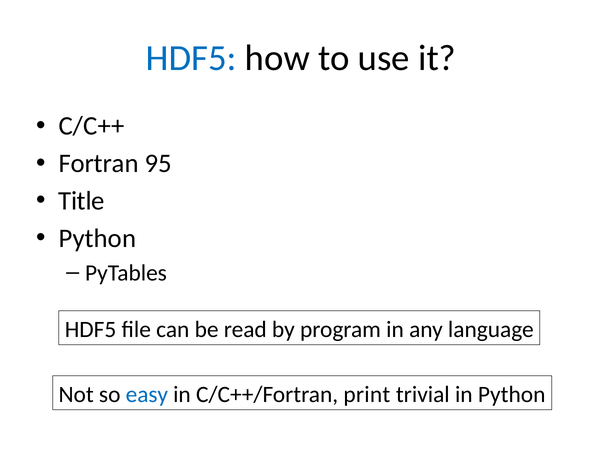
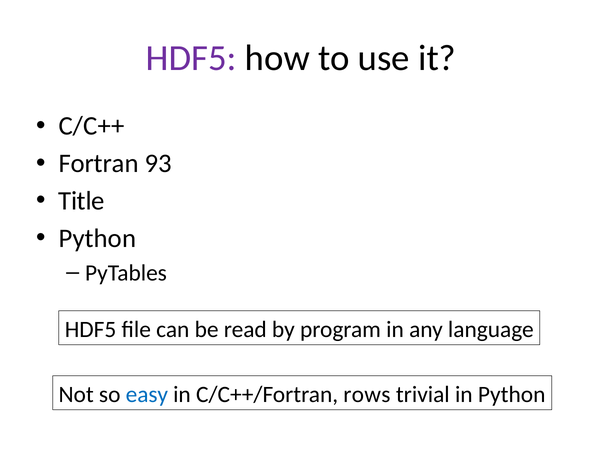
HDF5 at (191, 58) colour: blue -> purple
95: 95 -> 93
print: print -> rows
